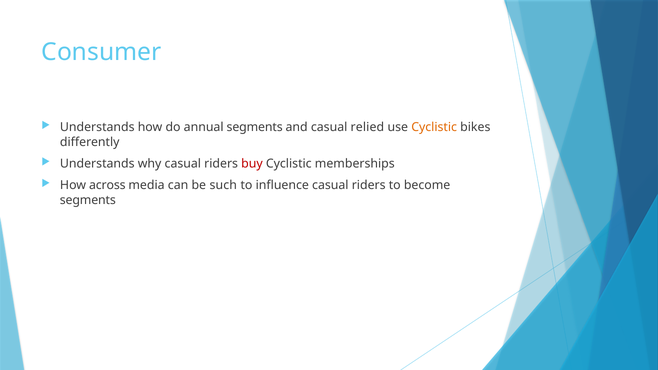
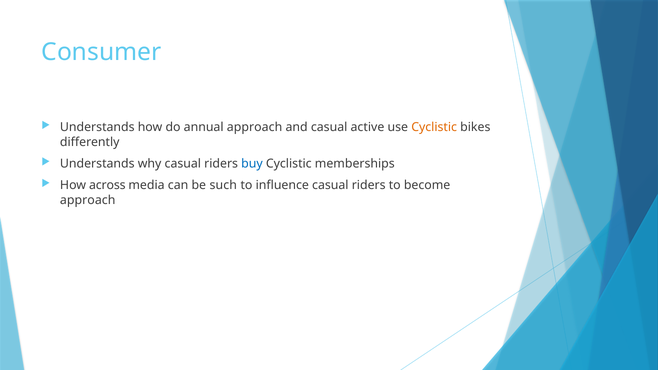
annual segments: segments -> approach
relied: relied -> active
buy colour: red -> blue
segments at (88, 200): segments -> approach
